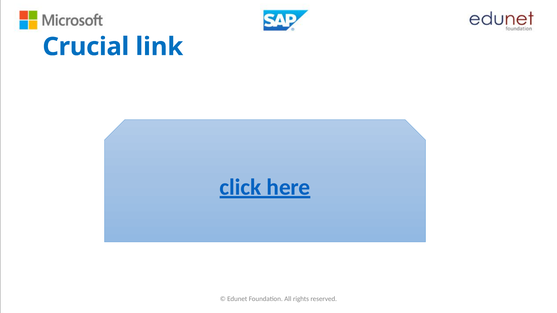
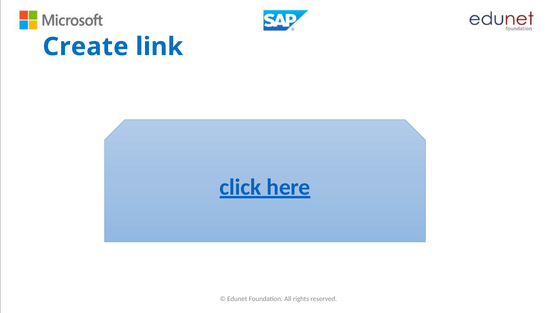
Crucial: Crucial -> Create
